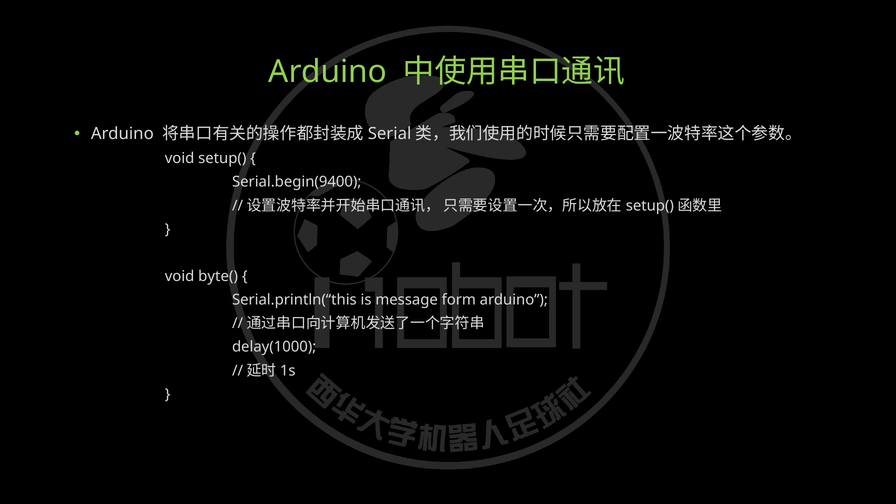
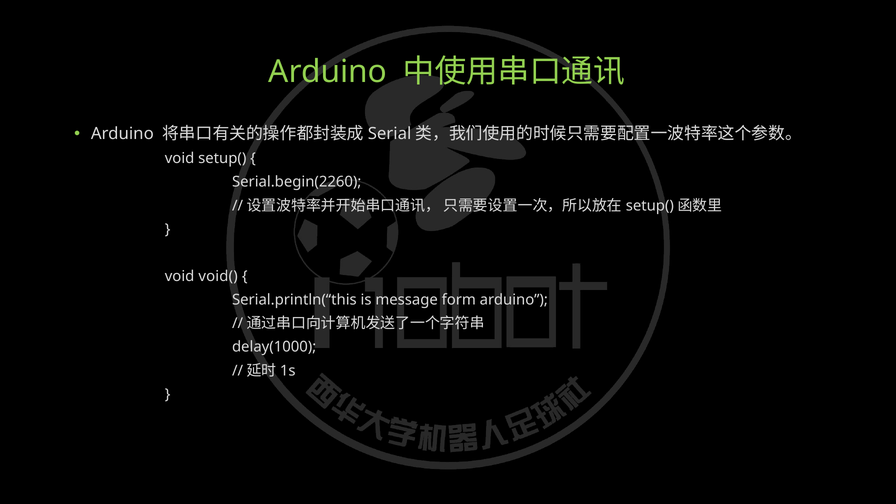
Serial.begin(9400: Serial.begin(9400 -> Serial.begin(2260
byte(: byte( -> void(
